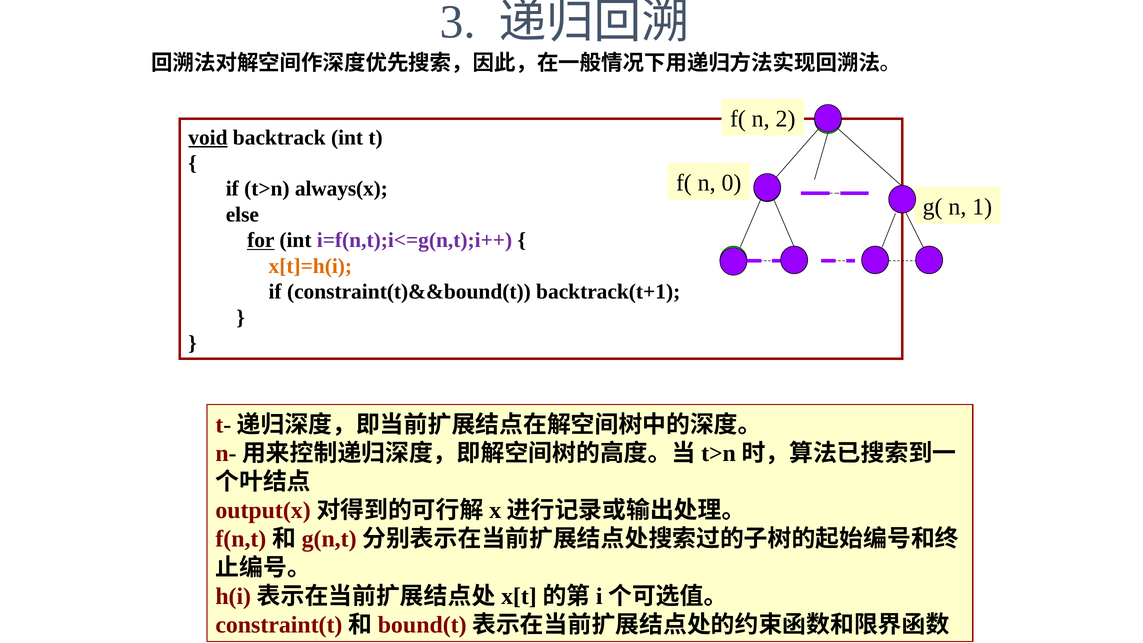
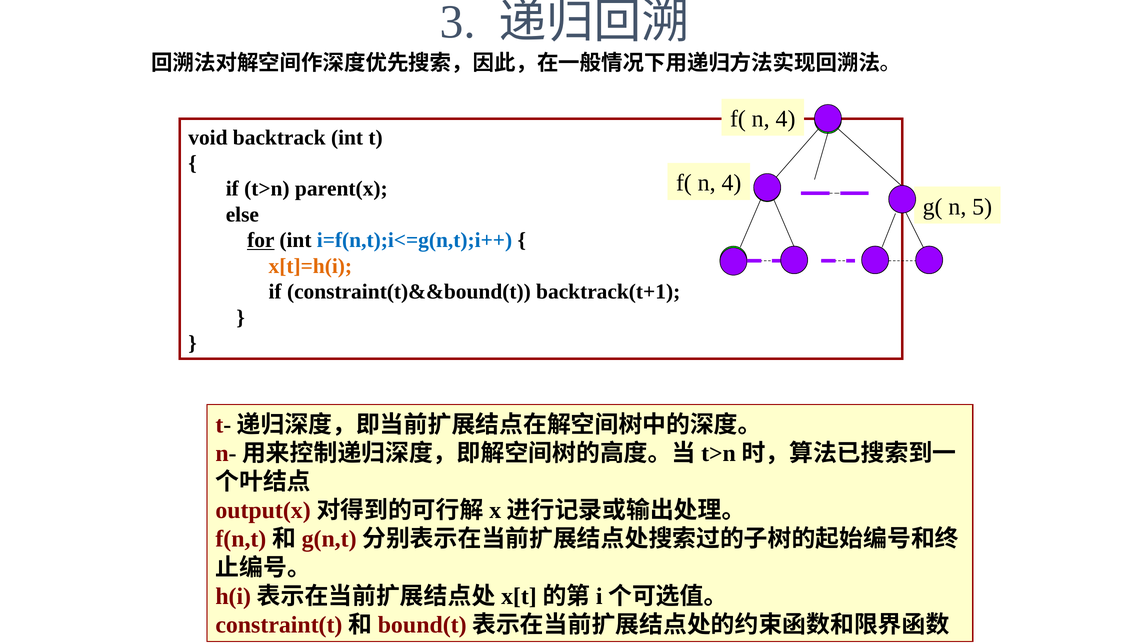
2 at (785, 119): 2 -> 4
void underline: present -> none
0 at (731, 183): 0 -> 4
always(x: always(x -> parent(x
1: 1 -> 5
i=f(n,t);i<=g(n,t);i++ colour: purple -> blue
